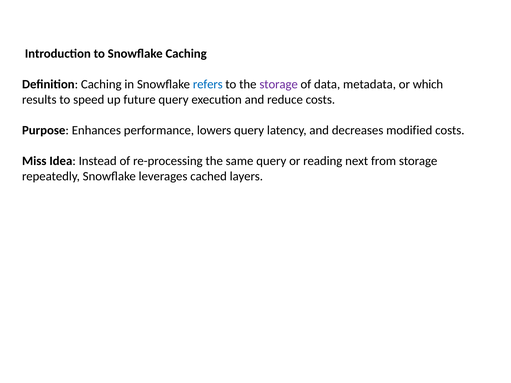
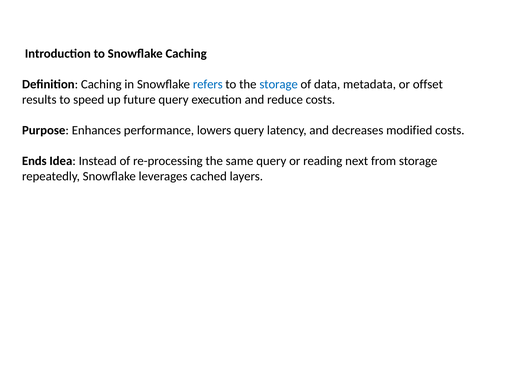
storage at (279, 84) colour: purple -> blue
which: which -> offset
Miss: Miss -> Ends
